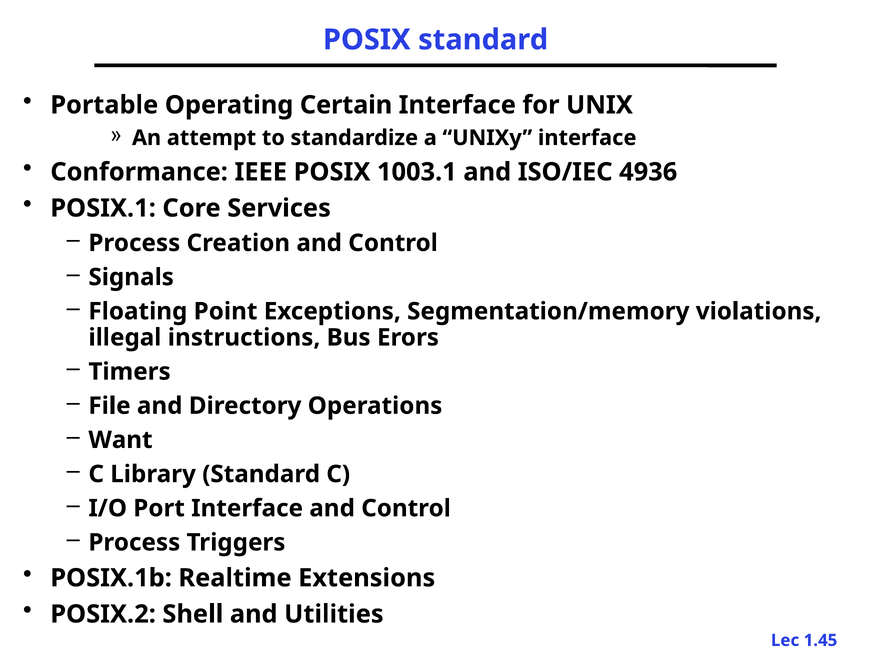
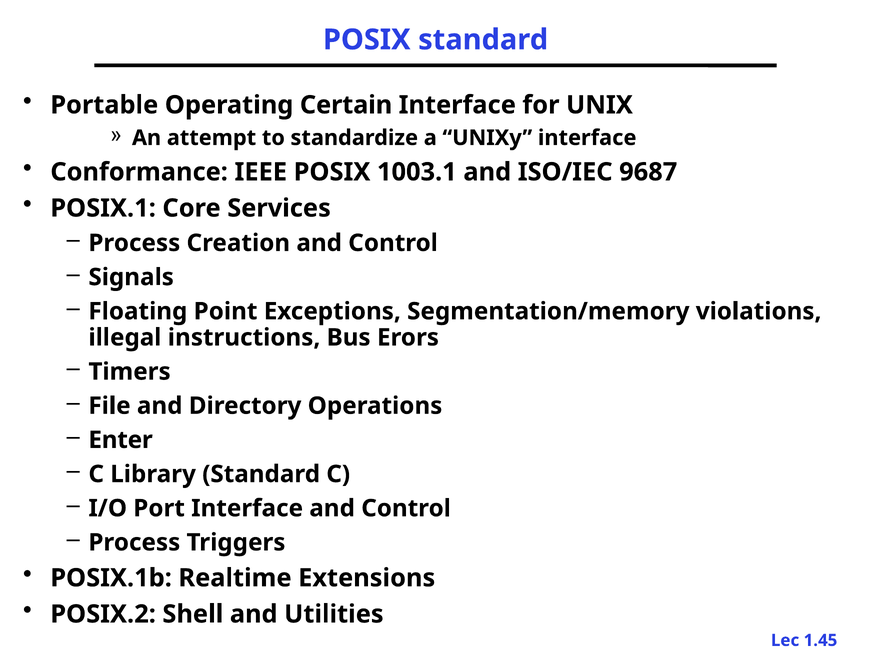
4936: 4936 -> 9687
Want: Want -> Enter
